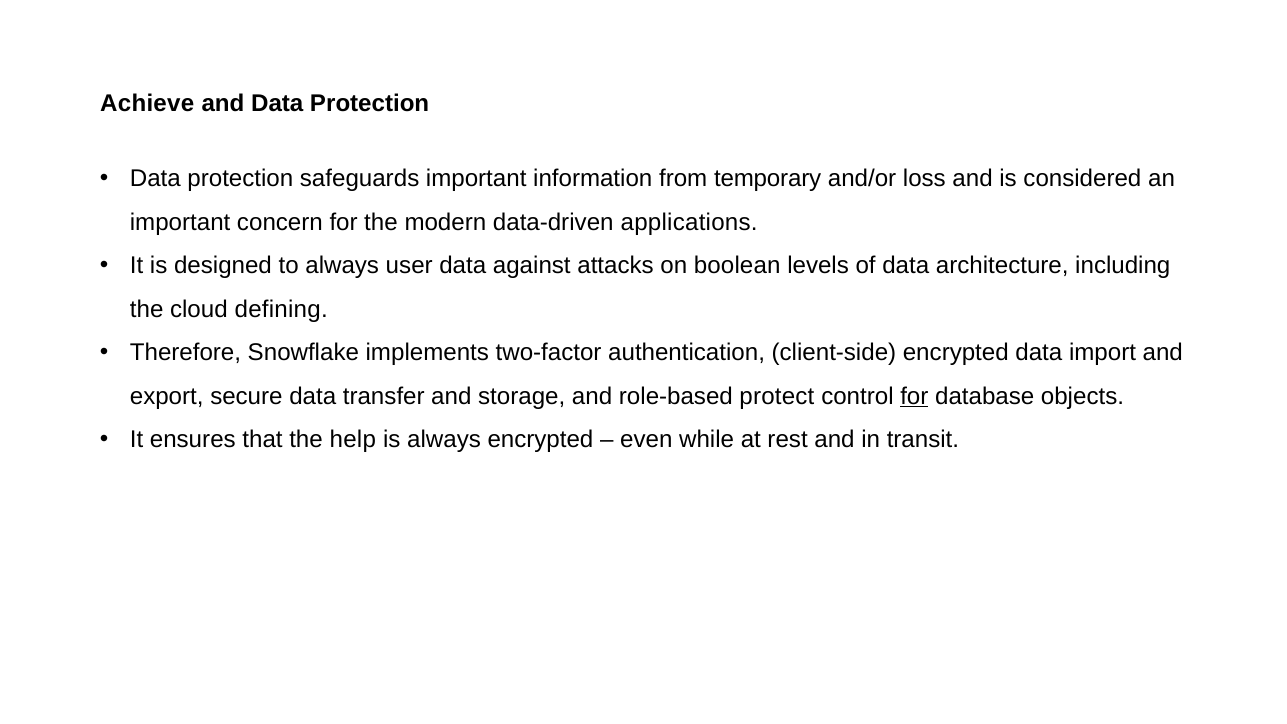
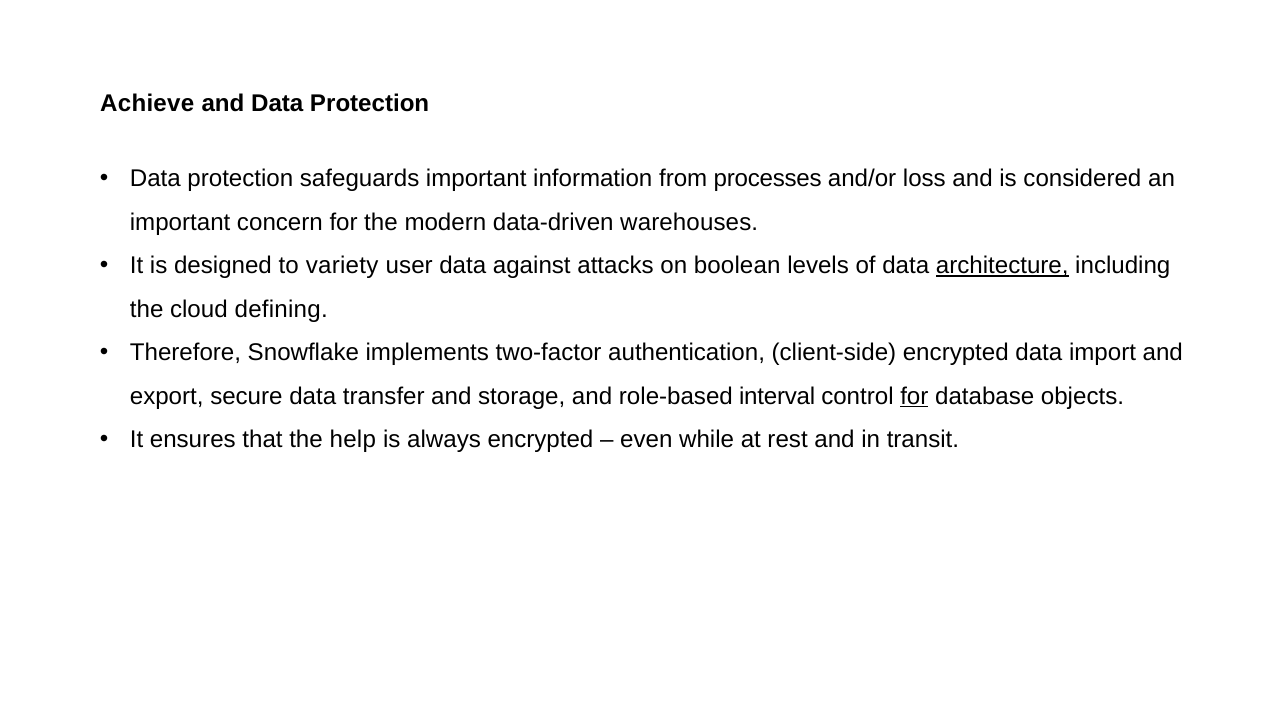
temporary: temporary -> processes
applications: applications -> warehouses
to always: always -> variety
architecture underline: none -> present
protect: protect -> interval
